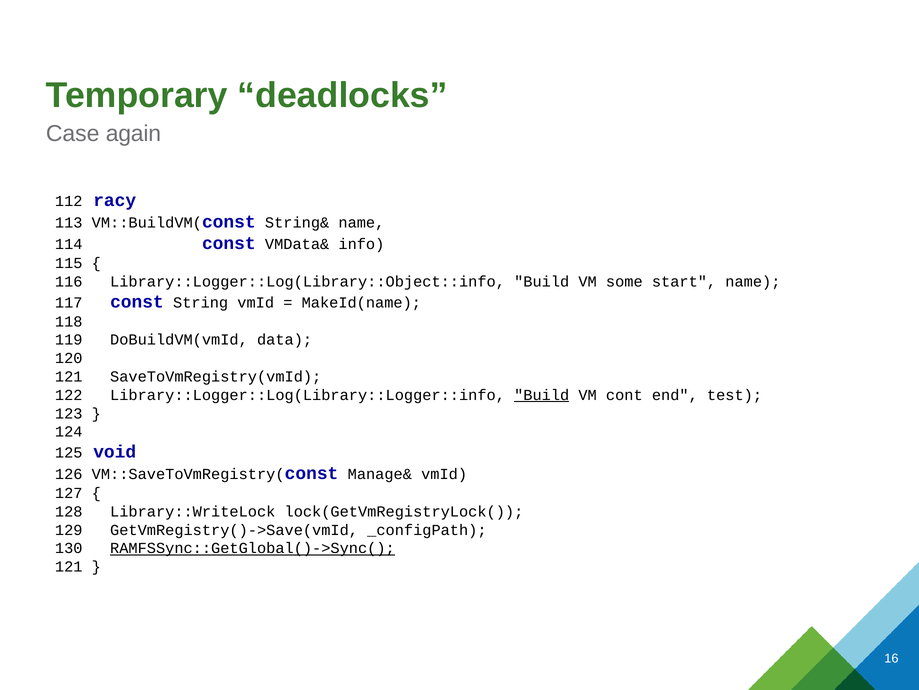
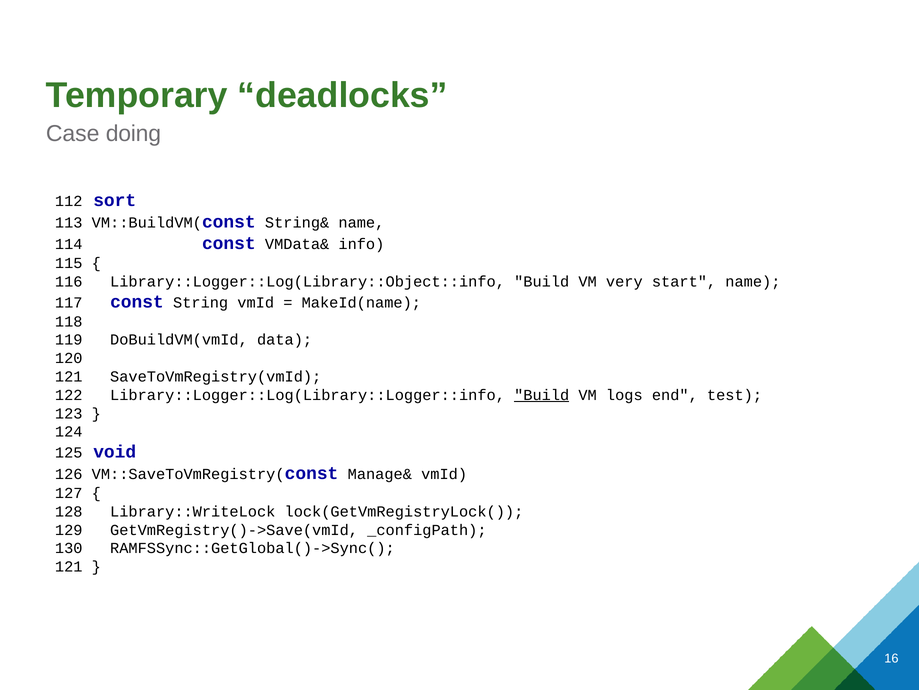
again: again -> doing
racy: racy -> sort
some: some -> very
cont: cont -> logs
RAMFSSync::GetGlobal()->Sync( underline: present -> none
